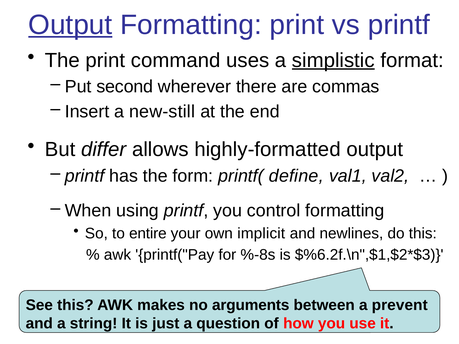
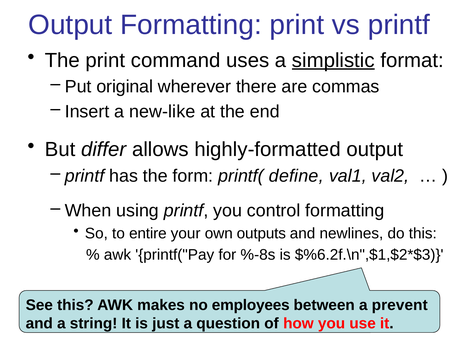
Output at (70, 25) underline: present -> none
second: second -> original
new-still: new-still -> new-like
implicit: implicit -> outputs
arguments: arguments -> employees
